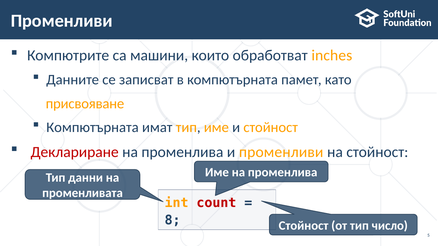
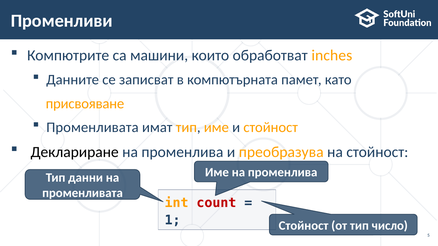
Компютърната at (93, 128): Компютърната -> Променливата
Деклариране colour: red -> black
и променливи: променливи -> преобразува
8: 8 -> 1
